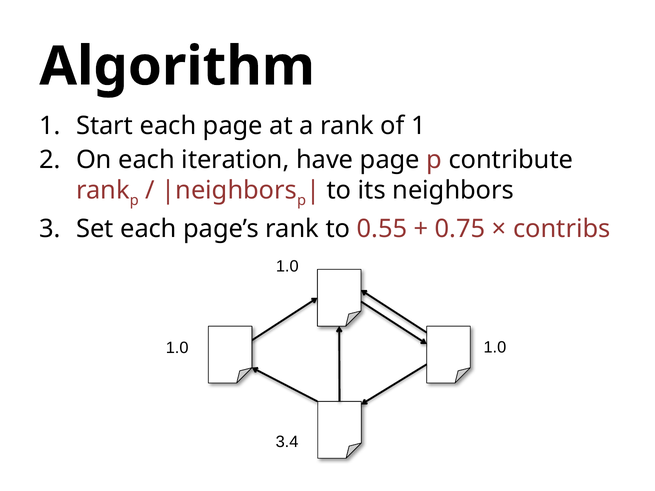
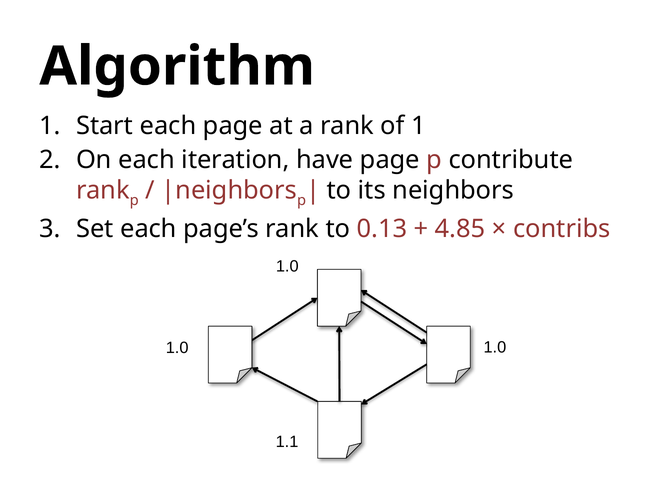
0.55: 0.55 -> 0.13
0.75: 0.75 -> 4.85
3.4: 3.4 -> 1.1
